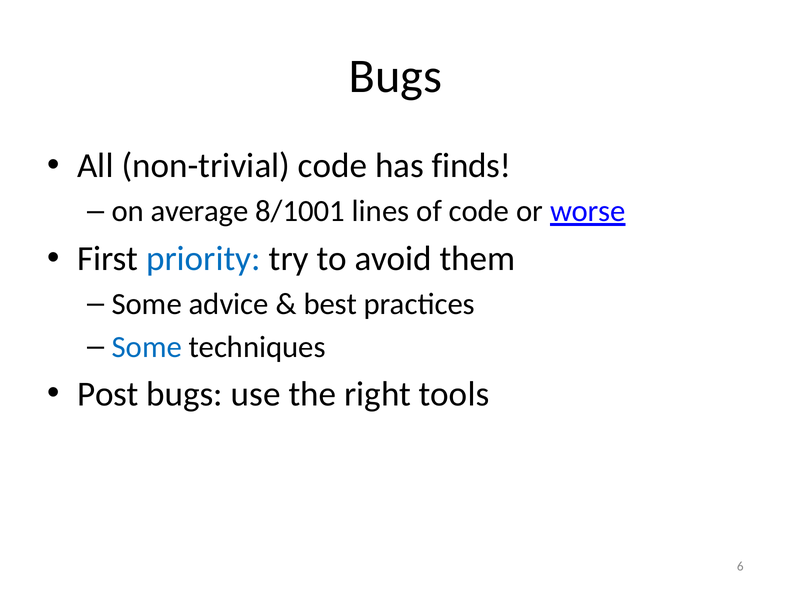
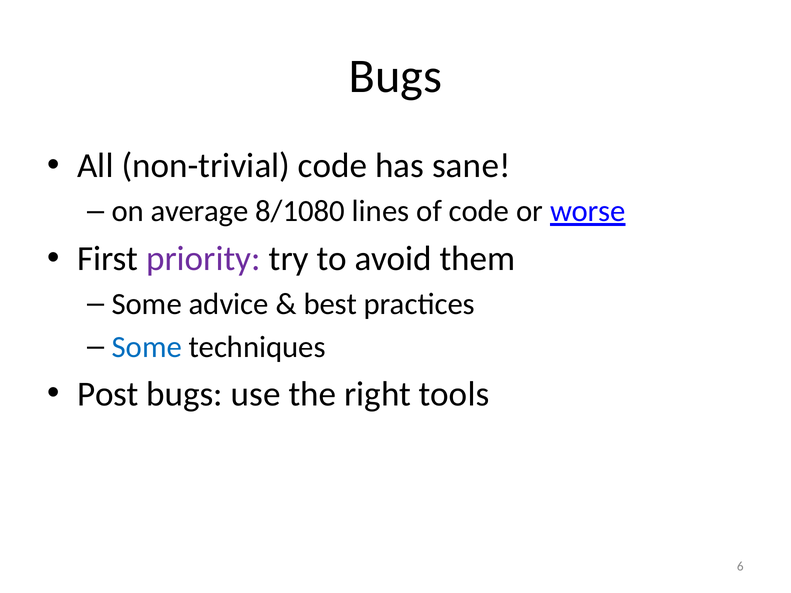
finds: finds -> sane
8/1001: 8/1001 -> 8/1080
priority colour: blue -> purple
